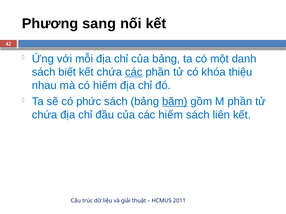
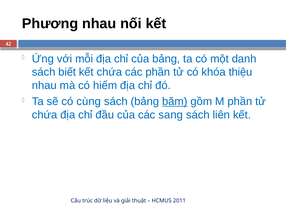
Phương sang: sang -> nhau
các at (134, 72) underline: present -> none
phức: phức -> cùng
các hiếm: hiếm -> sang
